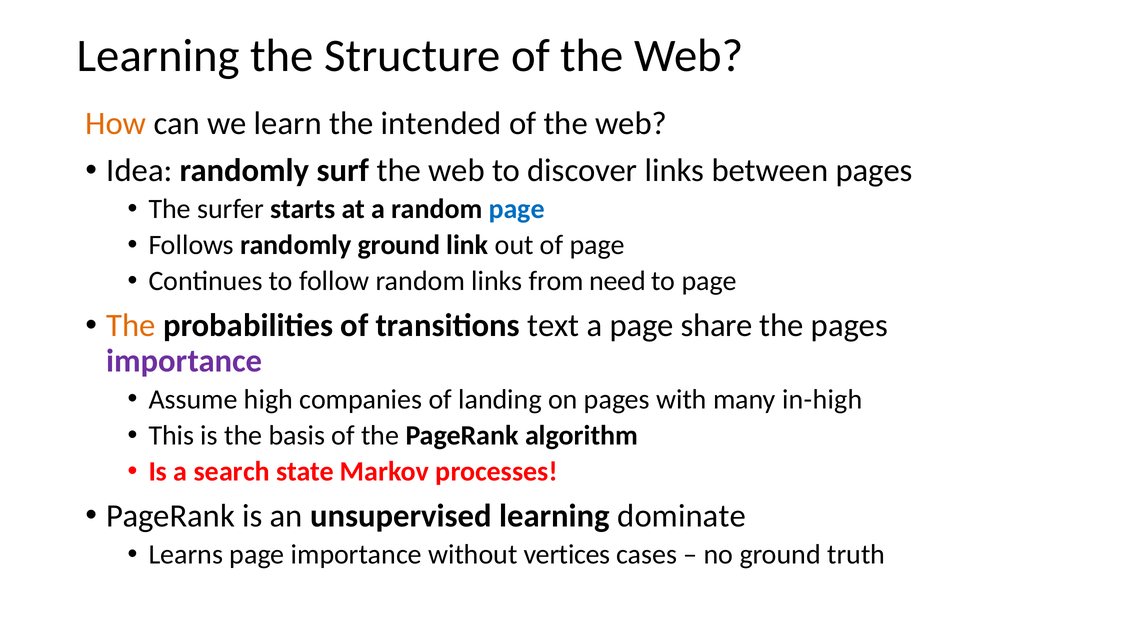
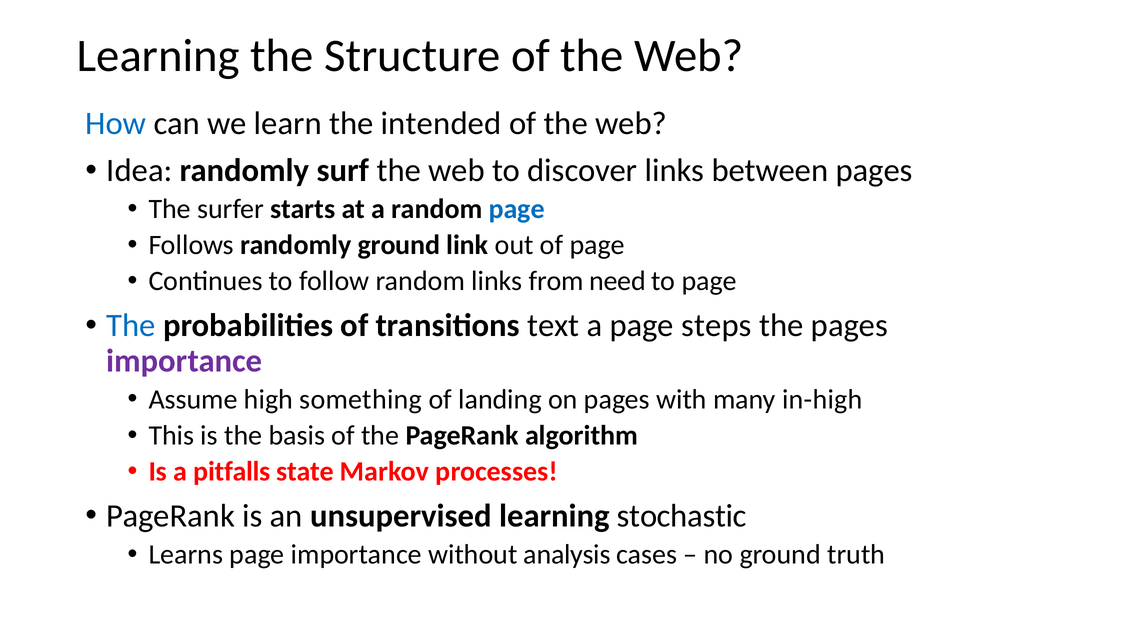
How colour: orange -> blue
The at (131, 326) colour: orange -> blue
share: share -> steps
companies: companies -> something
search: search -> pitfalls
dominate: dominate -> stochastic
vertices: vertices -> analysis
